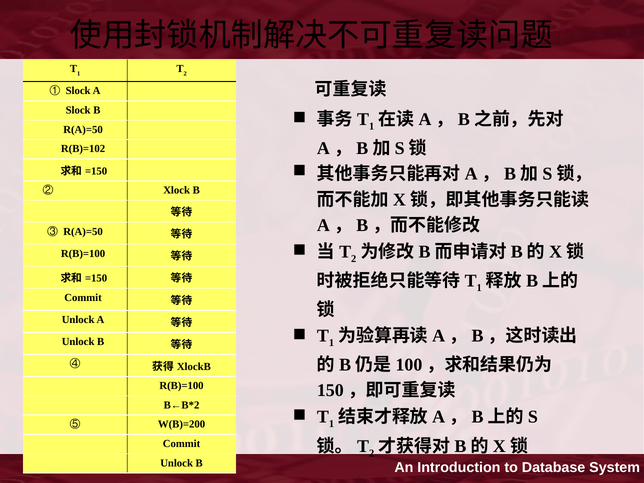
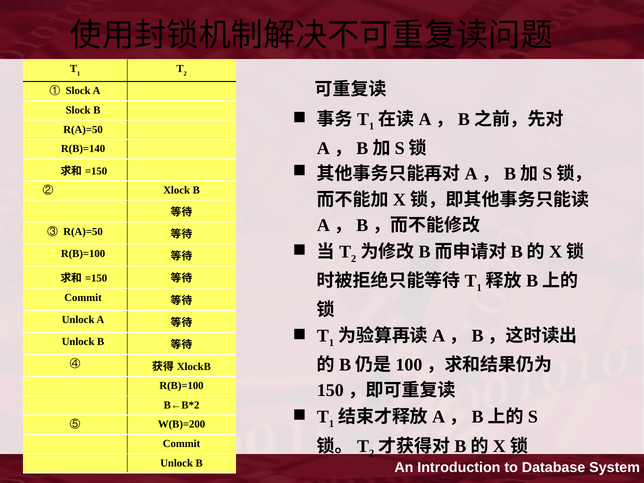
R(B)=102: R(B)=102 -> R(B)=140
